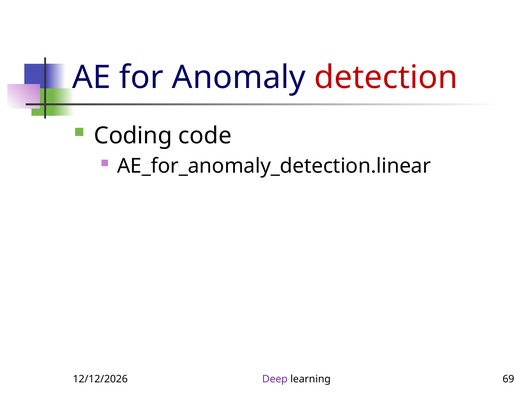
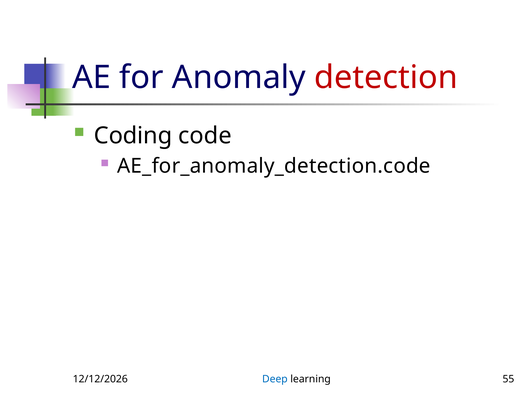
AE_for_anomaly_detection.linear: AE_for_anomaly_detection.linear -> AE_for_anomaly_detection.code
Deep colour: purple -> blue
69: 69 -> 55
